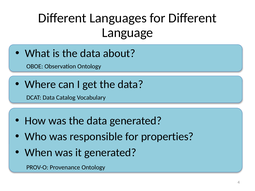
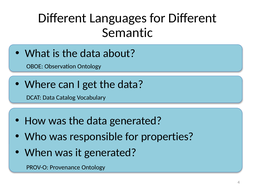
Language: Language -> Semantic
